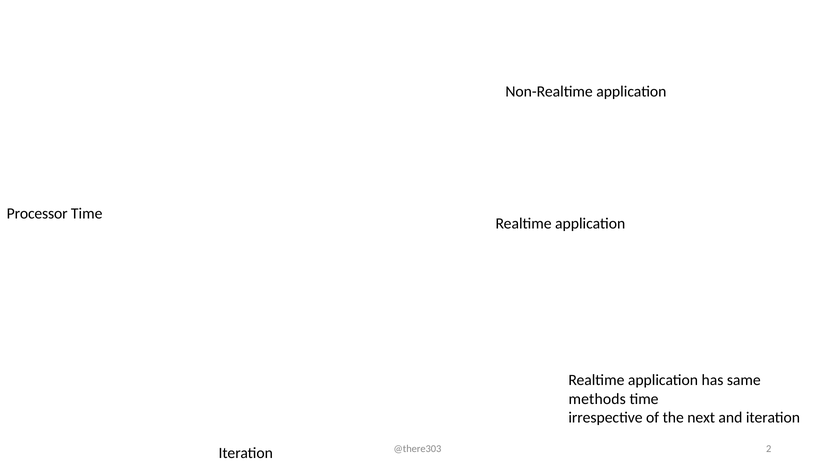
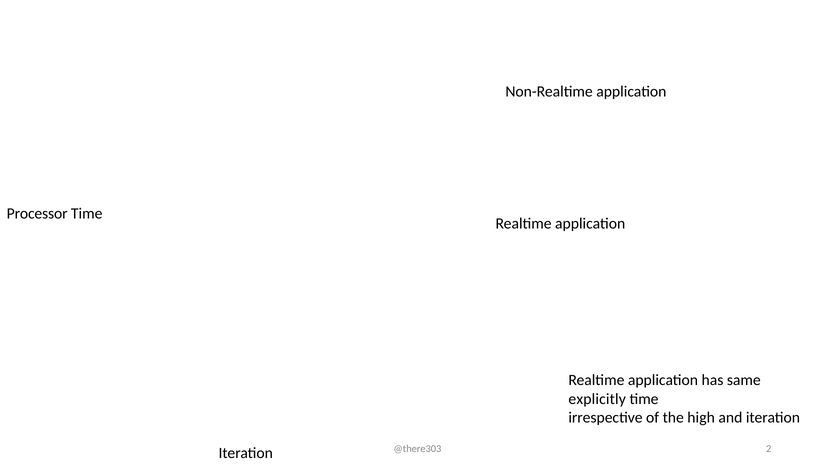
methods: methods -> explicitly
next: next -> high
